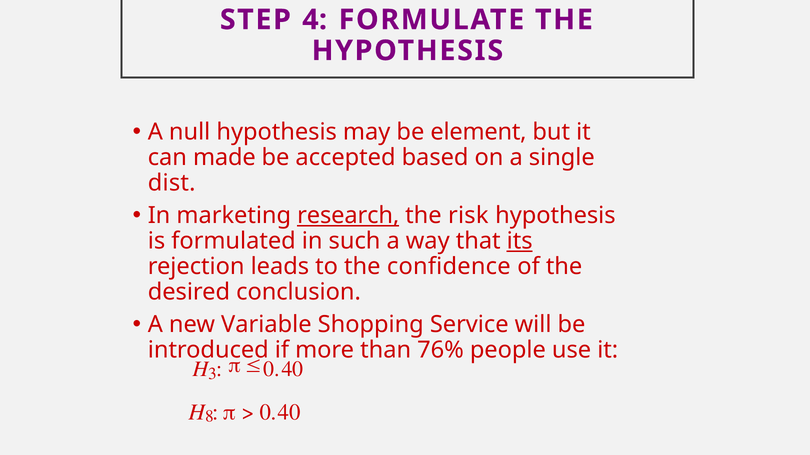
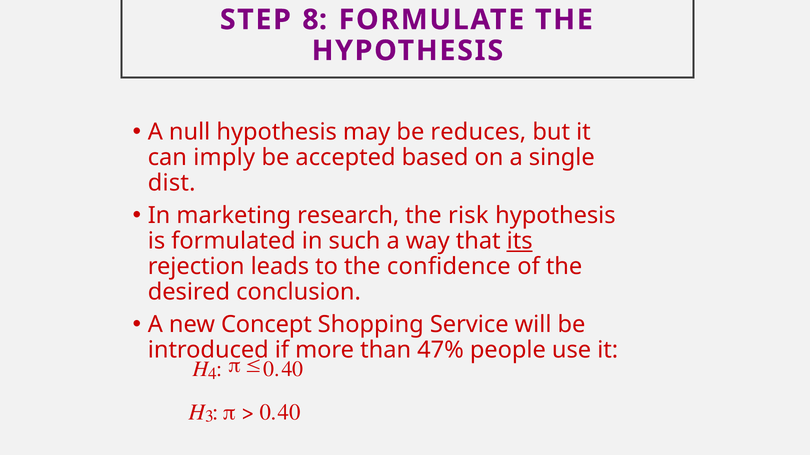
4: 4 -> 8
element: element -> reduces
made: made -> imply
research underline: present -> none
Variable: Variable -> Concept
76%: 76% -> 47%
3: 3 -> 4
8: 8 -> 3
